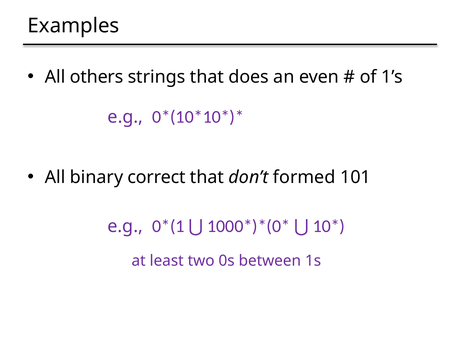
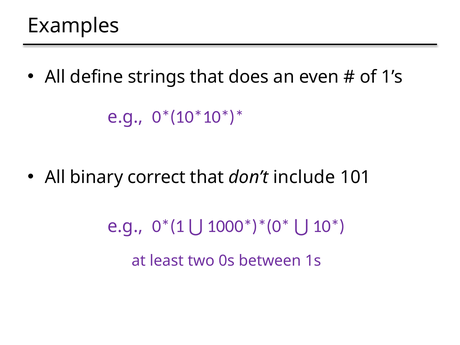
others: others -> define
formed: formed -> include
